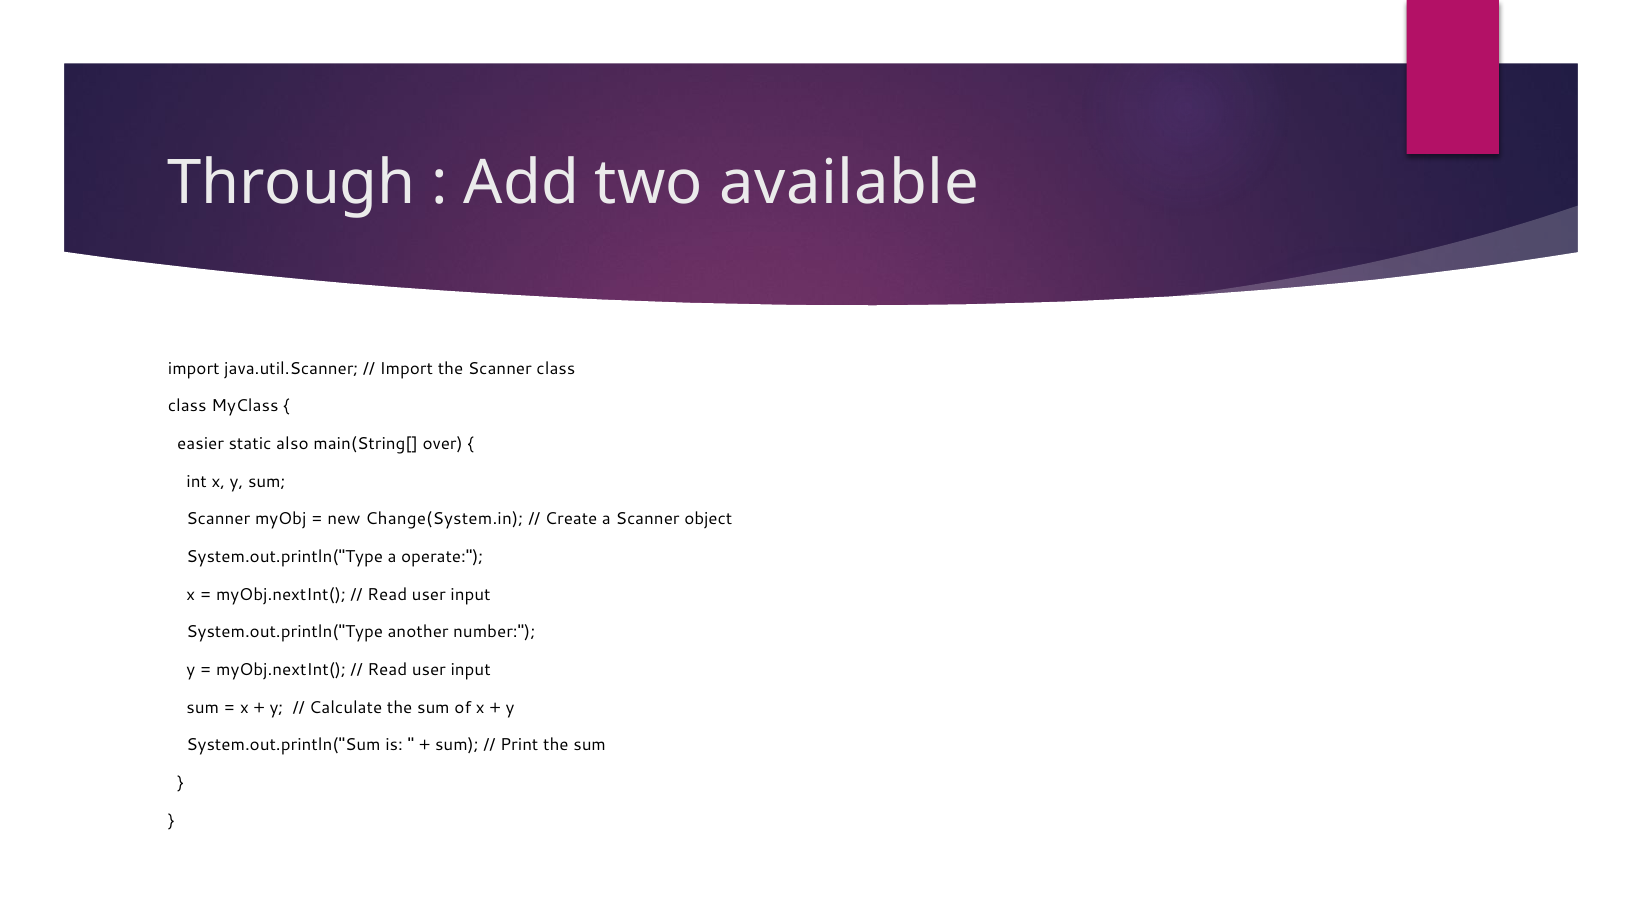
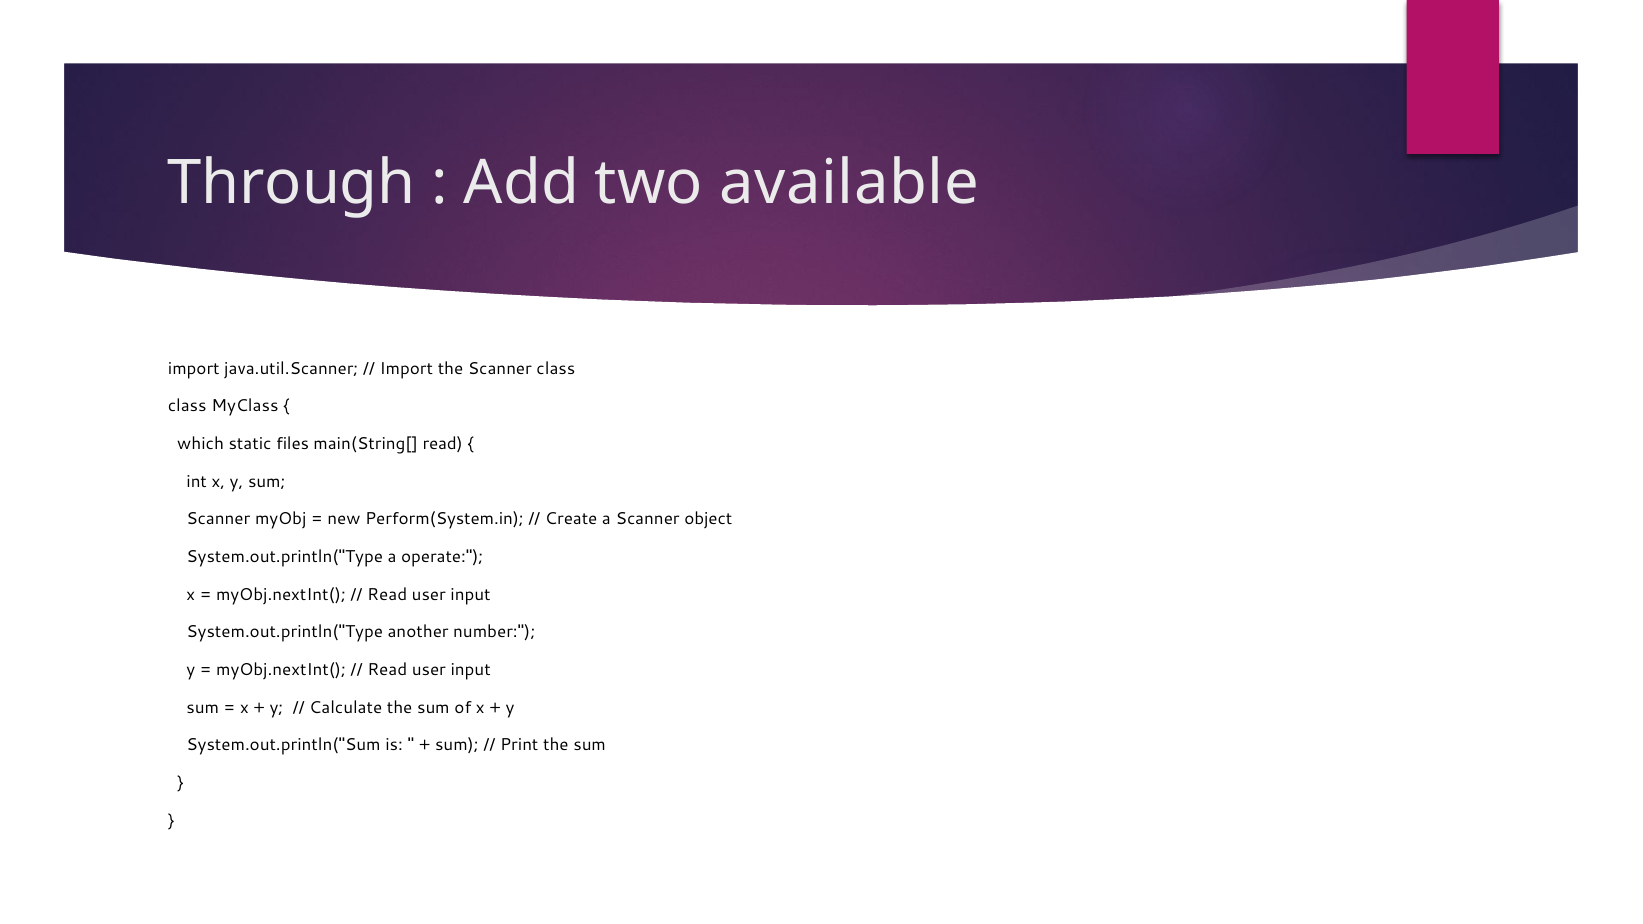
easier: easier -> which
also: also -> files
main(String[ over: over -> read
Change(System.in: Change(System.in -> Perform(System.in
